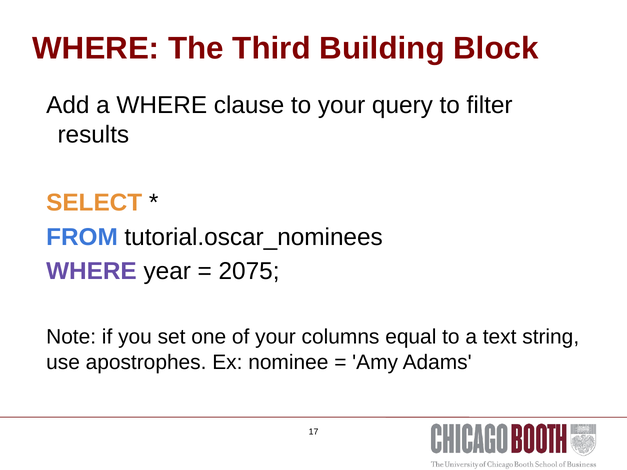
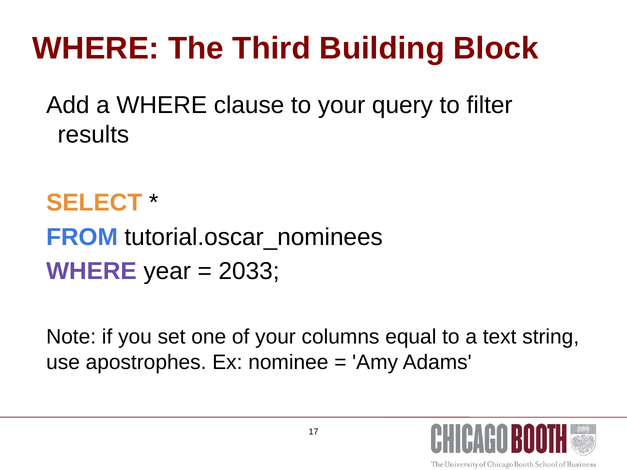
2075: 2075 -> 2033
